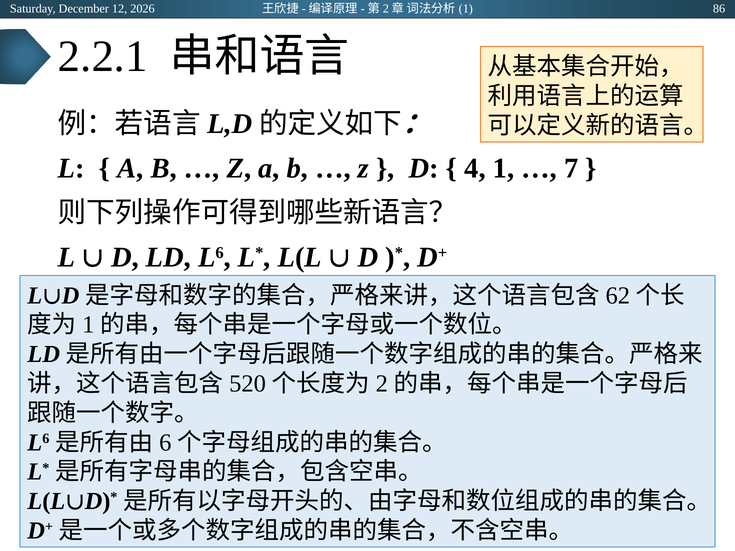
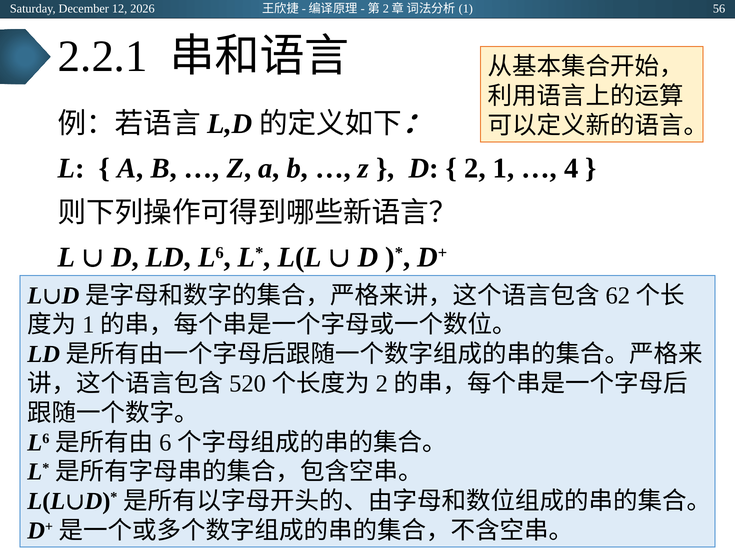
86: 86 -> 56
4: 4 -> 2
7: 7 -> 4
